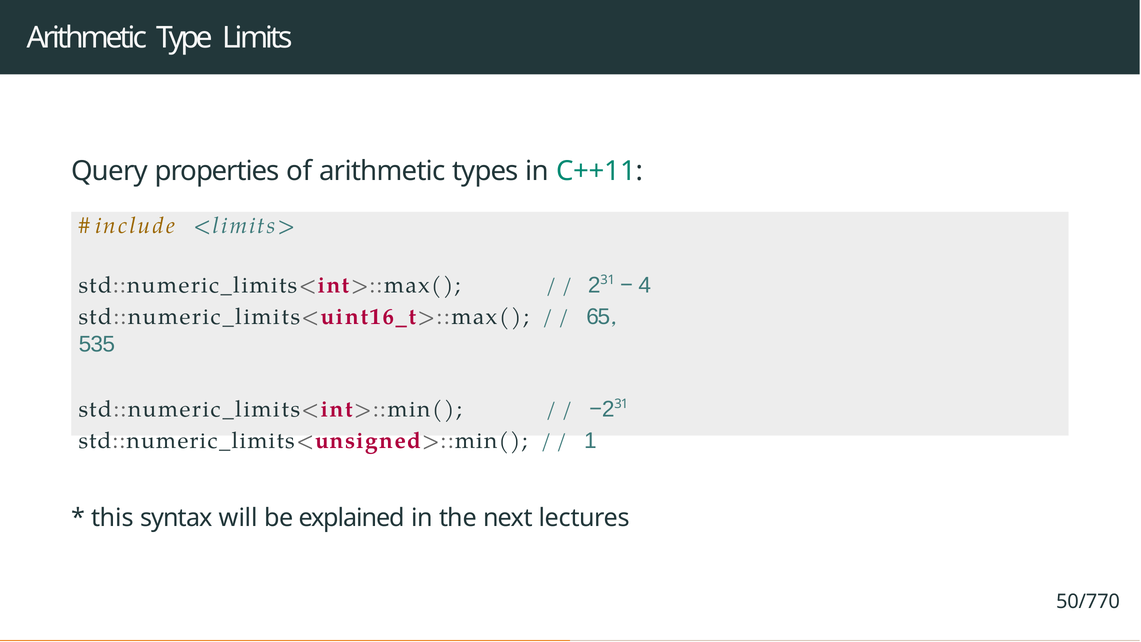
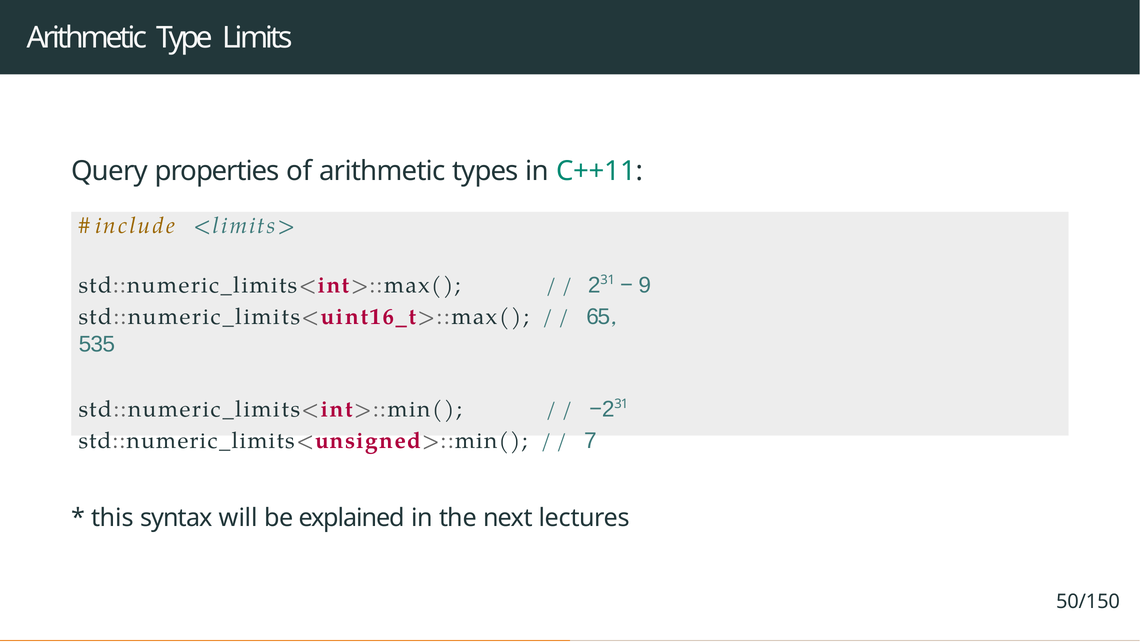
4: 4 -> 9
1: 1 -> 7
50/770: 50/770 -> 50/150
